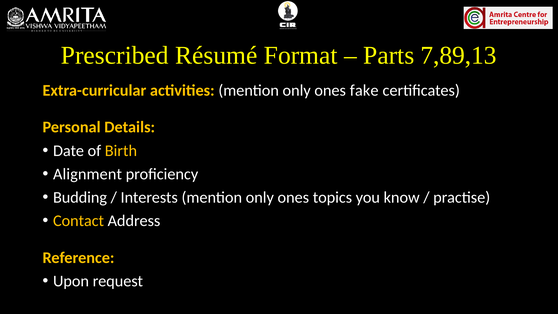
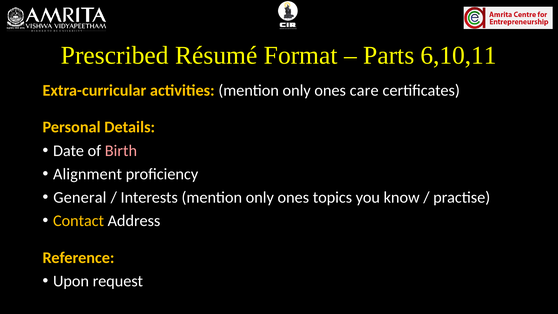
7,89,13: 7,89,13 -> 6,10,11
fake: fake -> care
Birth colour: yellow -> pink
Budding: Budding -> General
